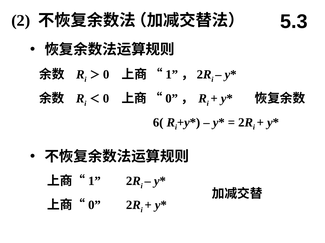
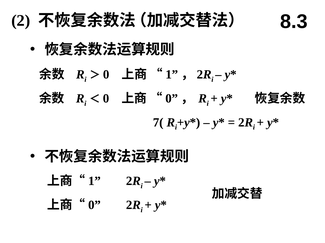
5.3: 5.3 -> 8.3
6(: 6( -> 7(
